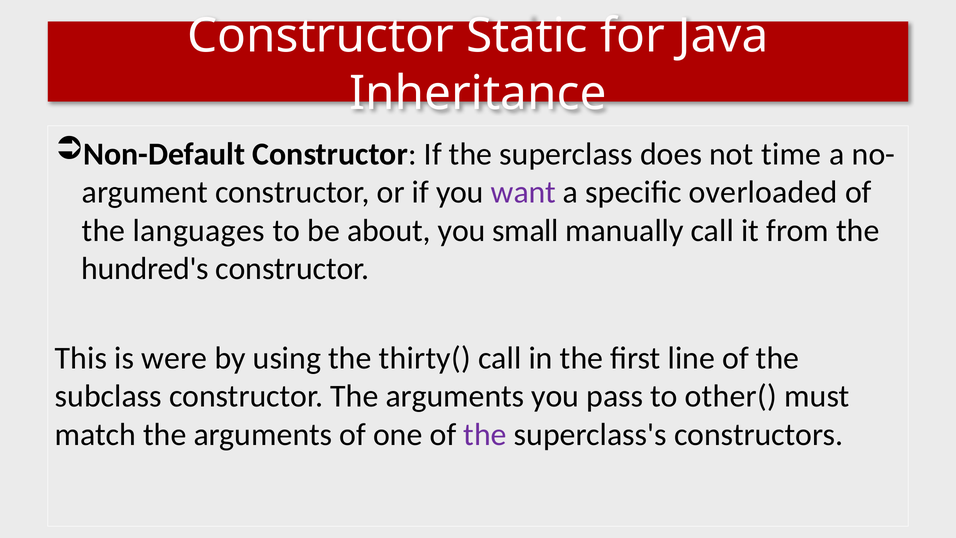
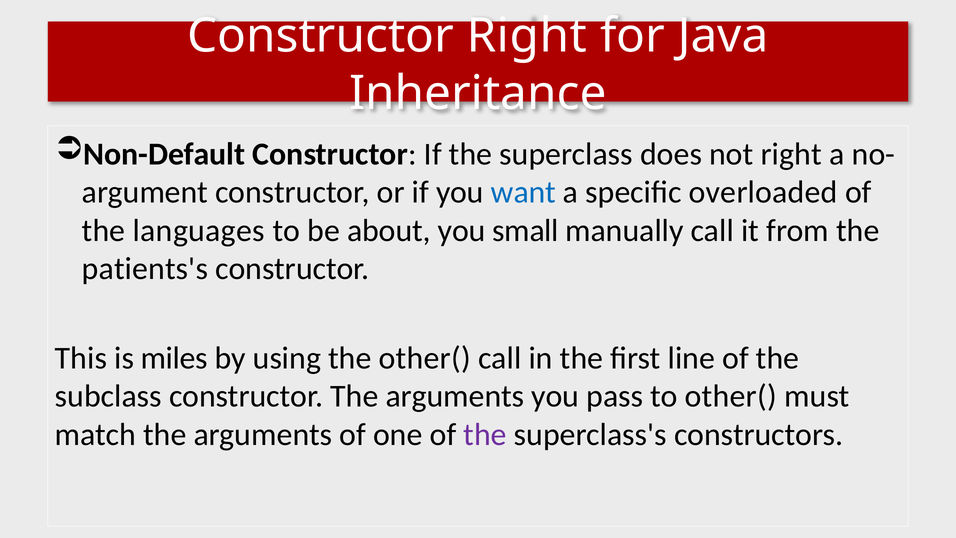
Constructor Static: Static -> Right
not time: time -> right
want colour: purple -> blue
hundred's: hundred's -> patients's
were: were -> miles
the thirty(: thirty( -> other(
